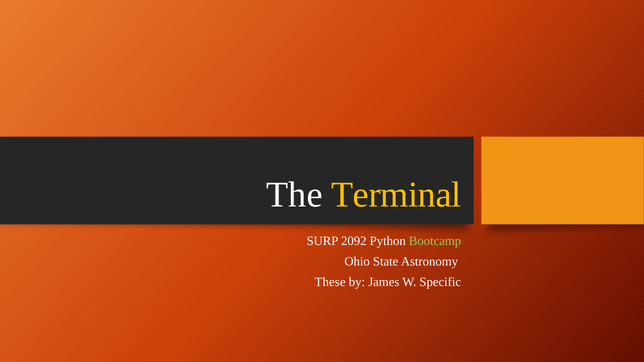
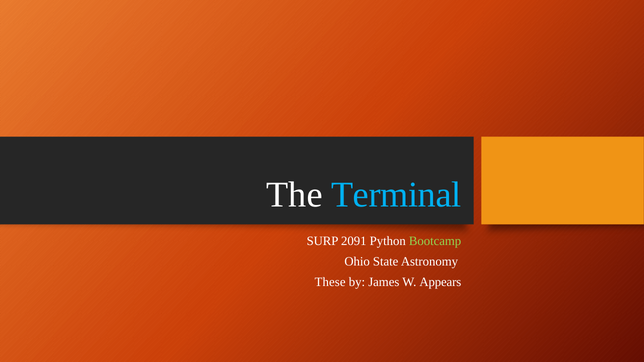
Terminal colour: yellow -> light blue
2092: 2092 -> 2091
Specific: Specific -> Appears
